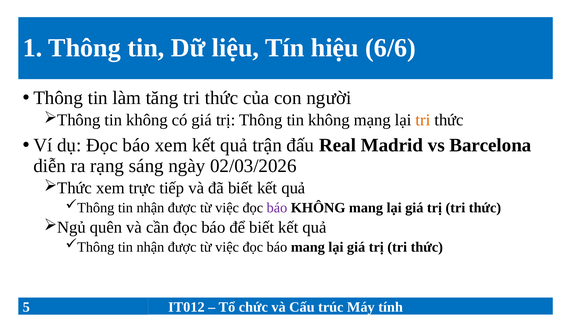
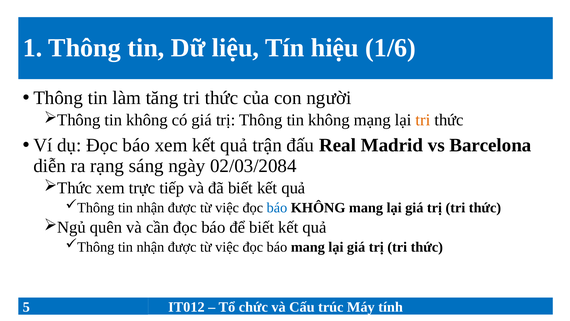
6/6: 6/6 -> 1/6
02/03/2026: 02/03/2026 -> 02/03/2084
báo at (277, 207) colour: purple -> blue
